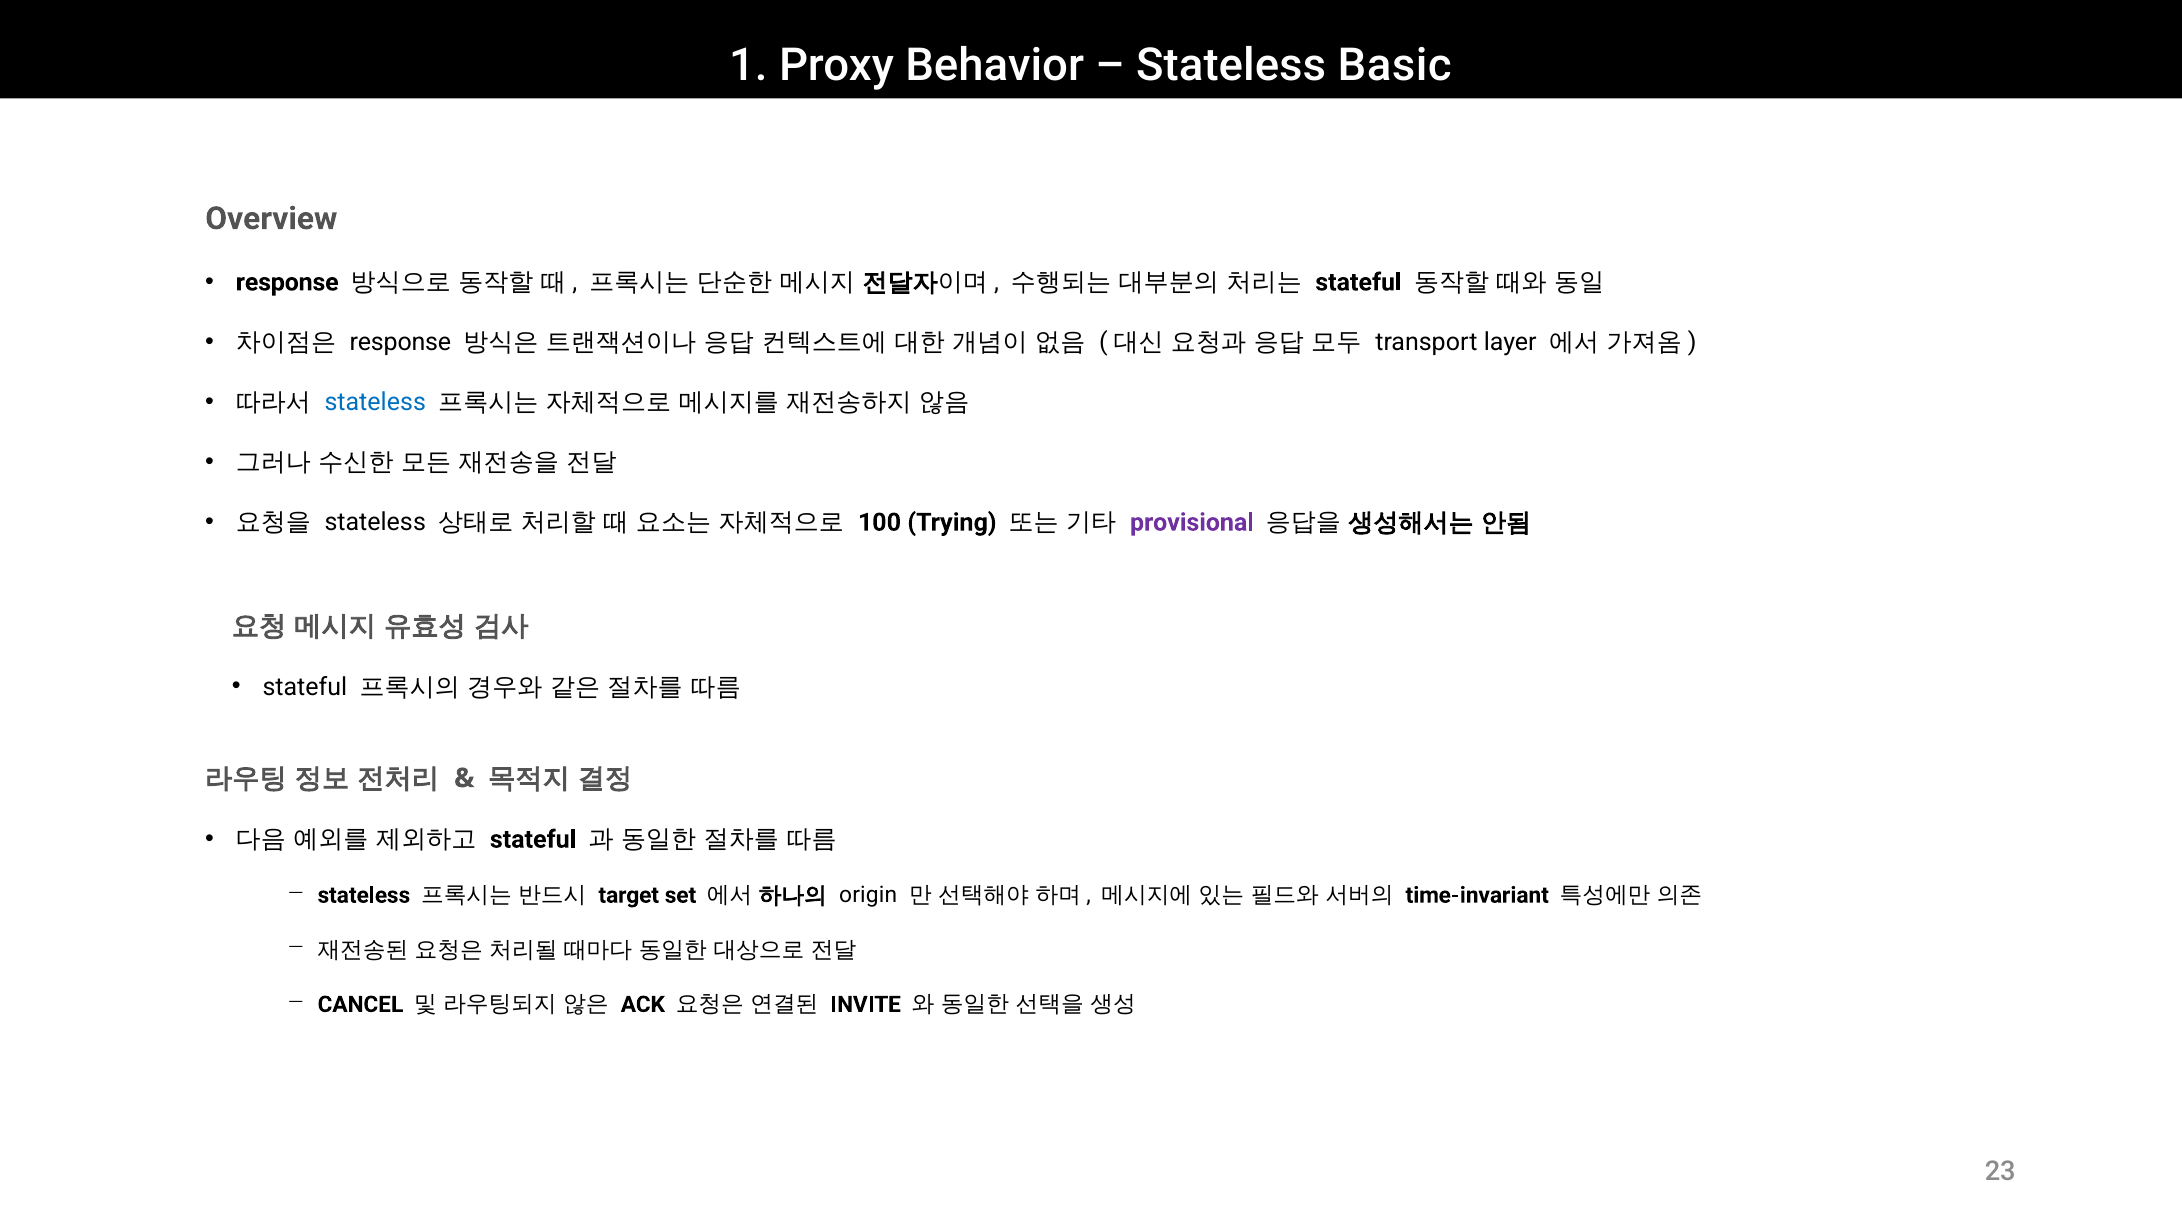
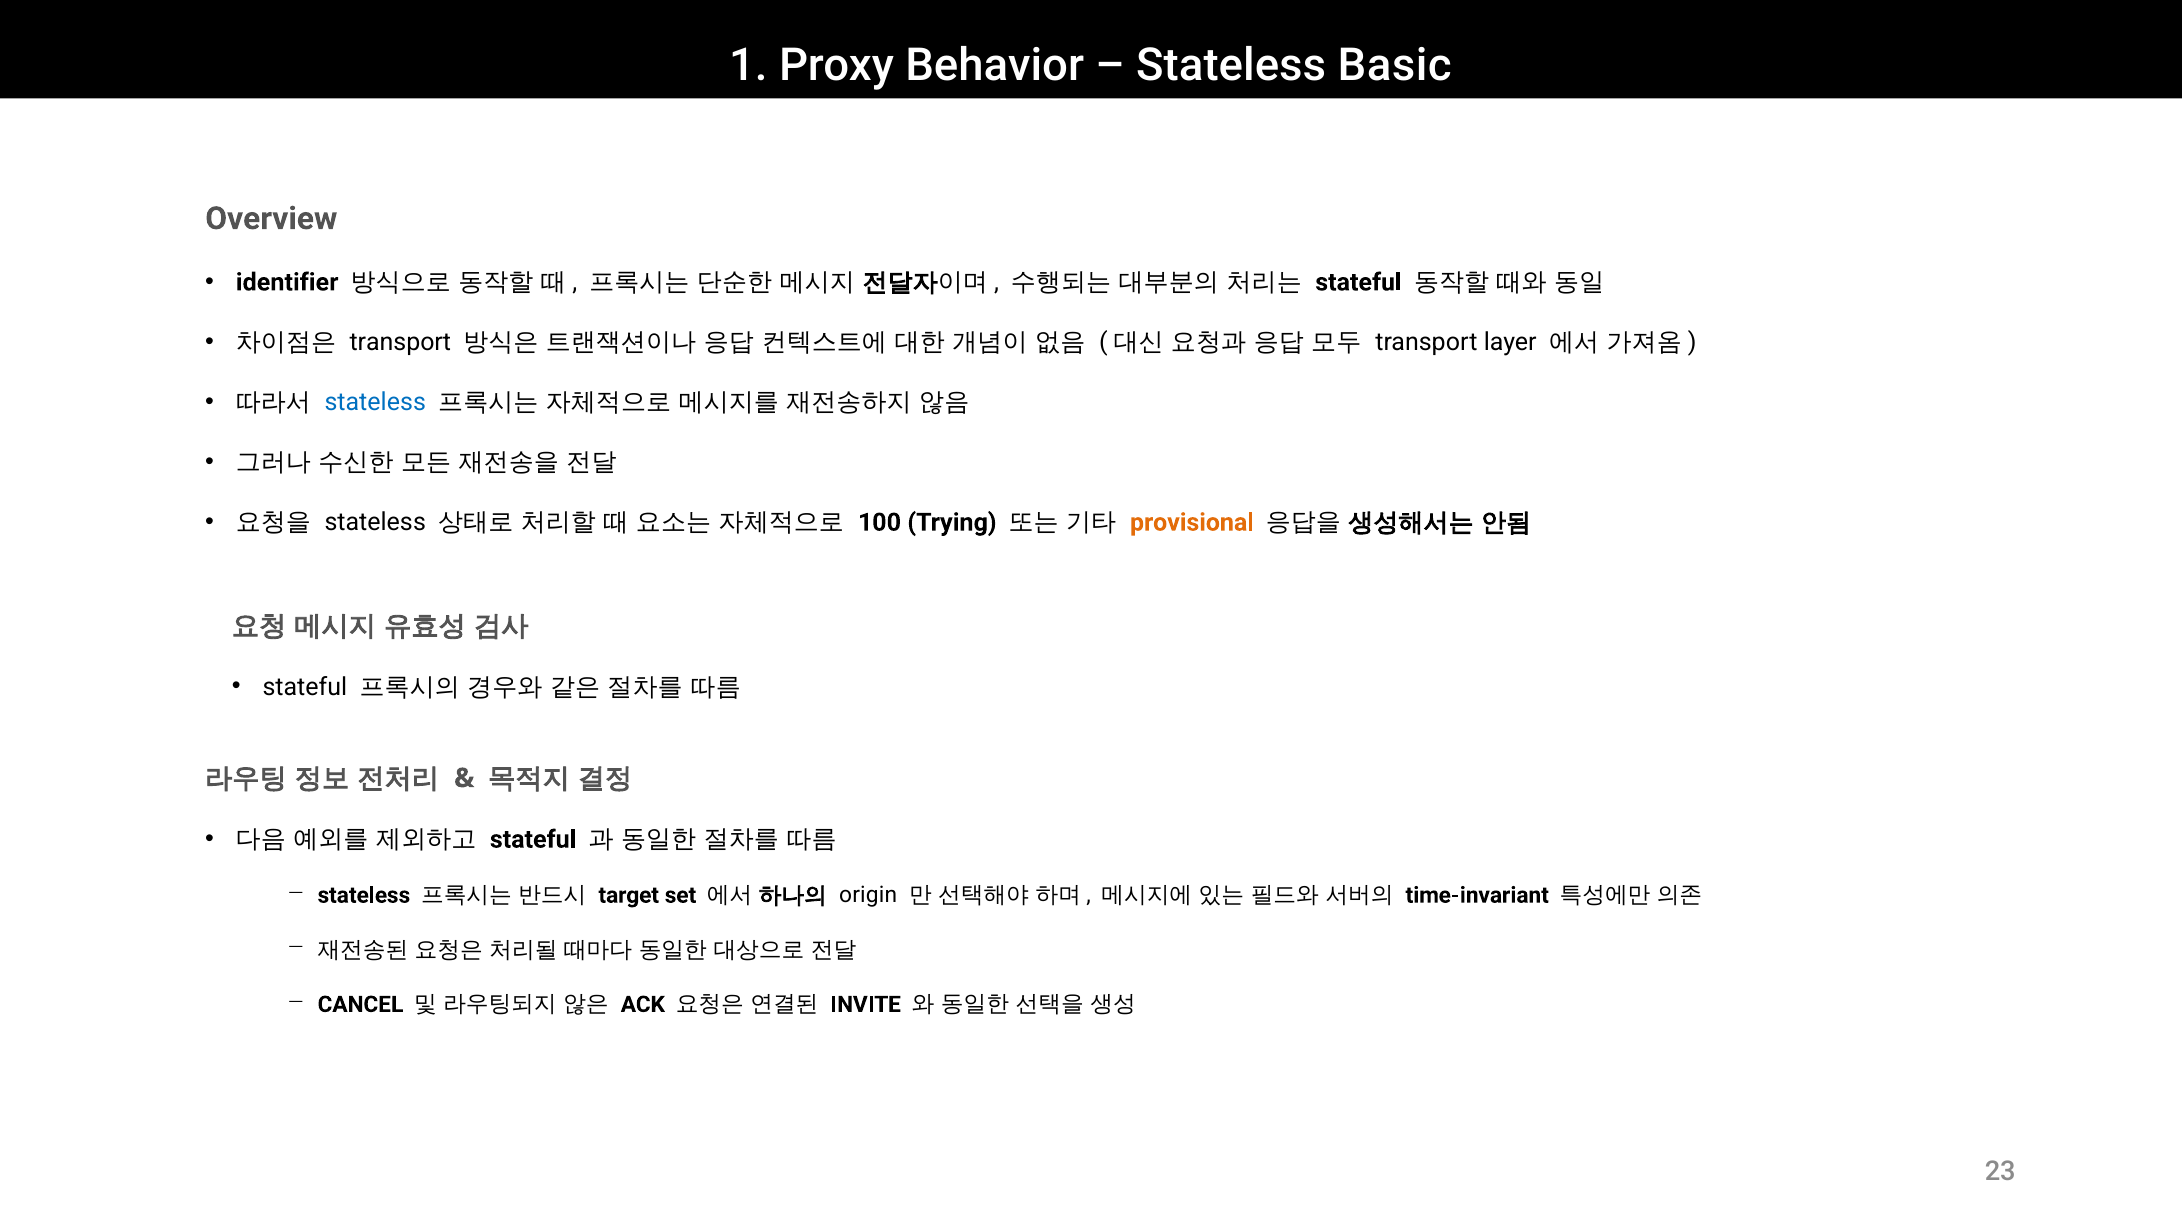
response at (287, 282): response -> identifier
response at (400, 342): response -> transport
provisional colour: purple -> orange
